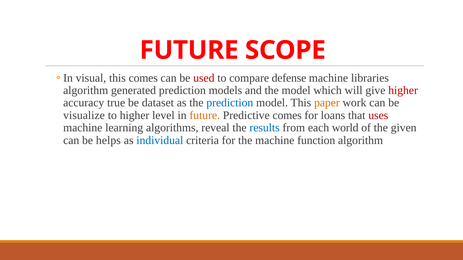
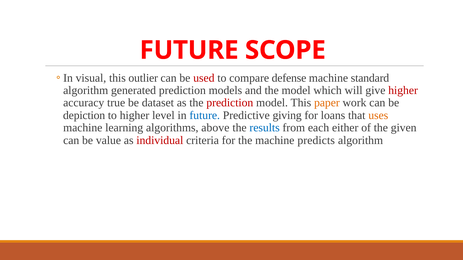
this comes: comes -> outlier
libraries: libraries -> standard
prediction at (230, 103) colour: blue -> red
visualize: visualize -> depiction
future at (205, 116) colour: orange -> blue
Predictive comes: comes -> giving
uses colour: red -> orange
reveal: reveal -> above
world: world -> either
helps: helps -> value
individual colour: blue -> red
function: function -> predicts
